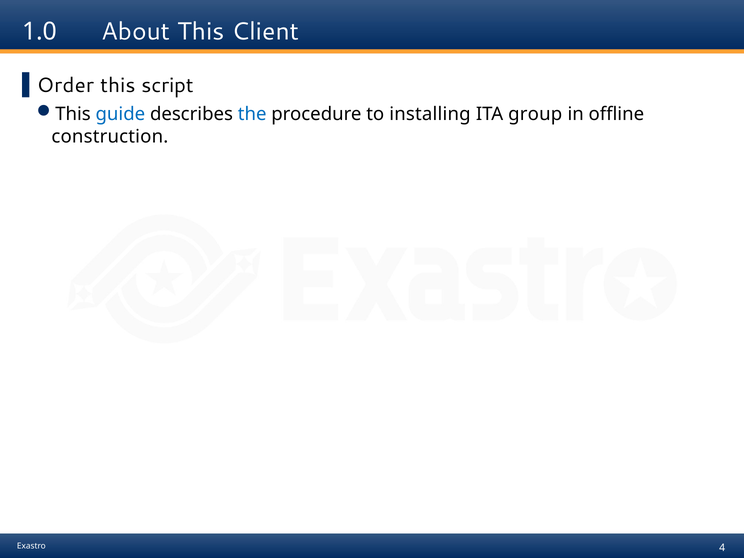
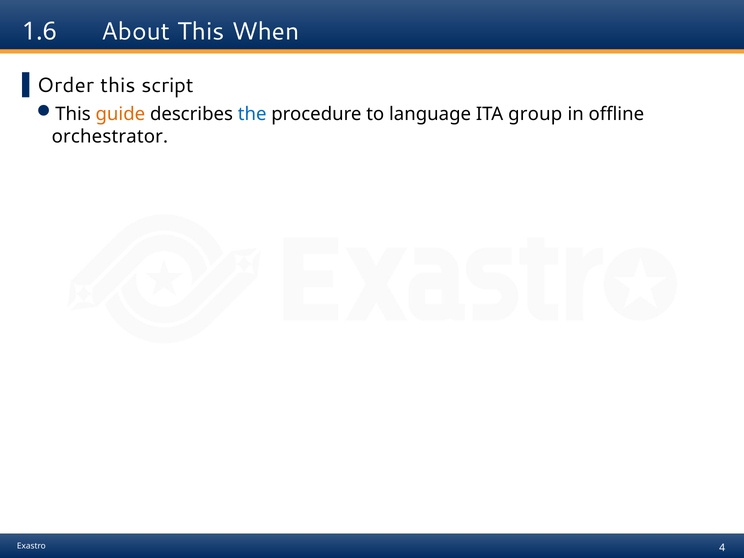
1.0: 1.0 -> 1.6
Client: Client -> When
guide colour: blue -> orange
installing: installing -> language
construction: construction -> orchestrator
